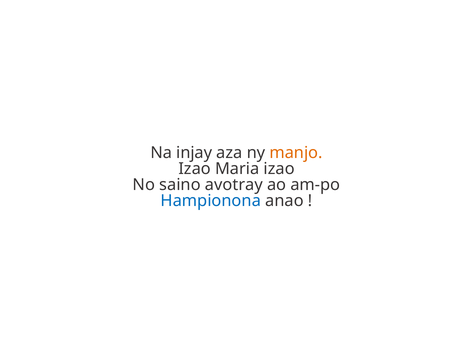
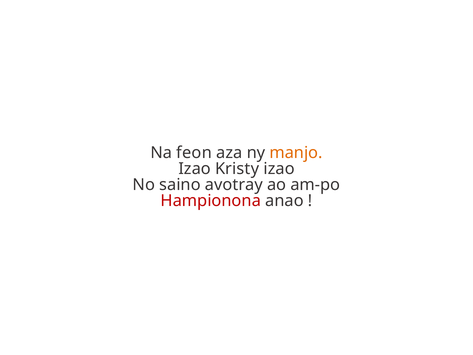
injay: injay -> feon
Maria: Maria -> Kristy
Hampionona colour: blue -> red
